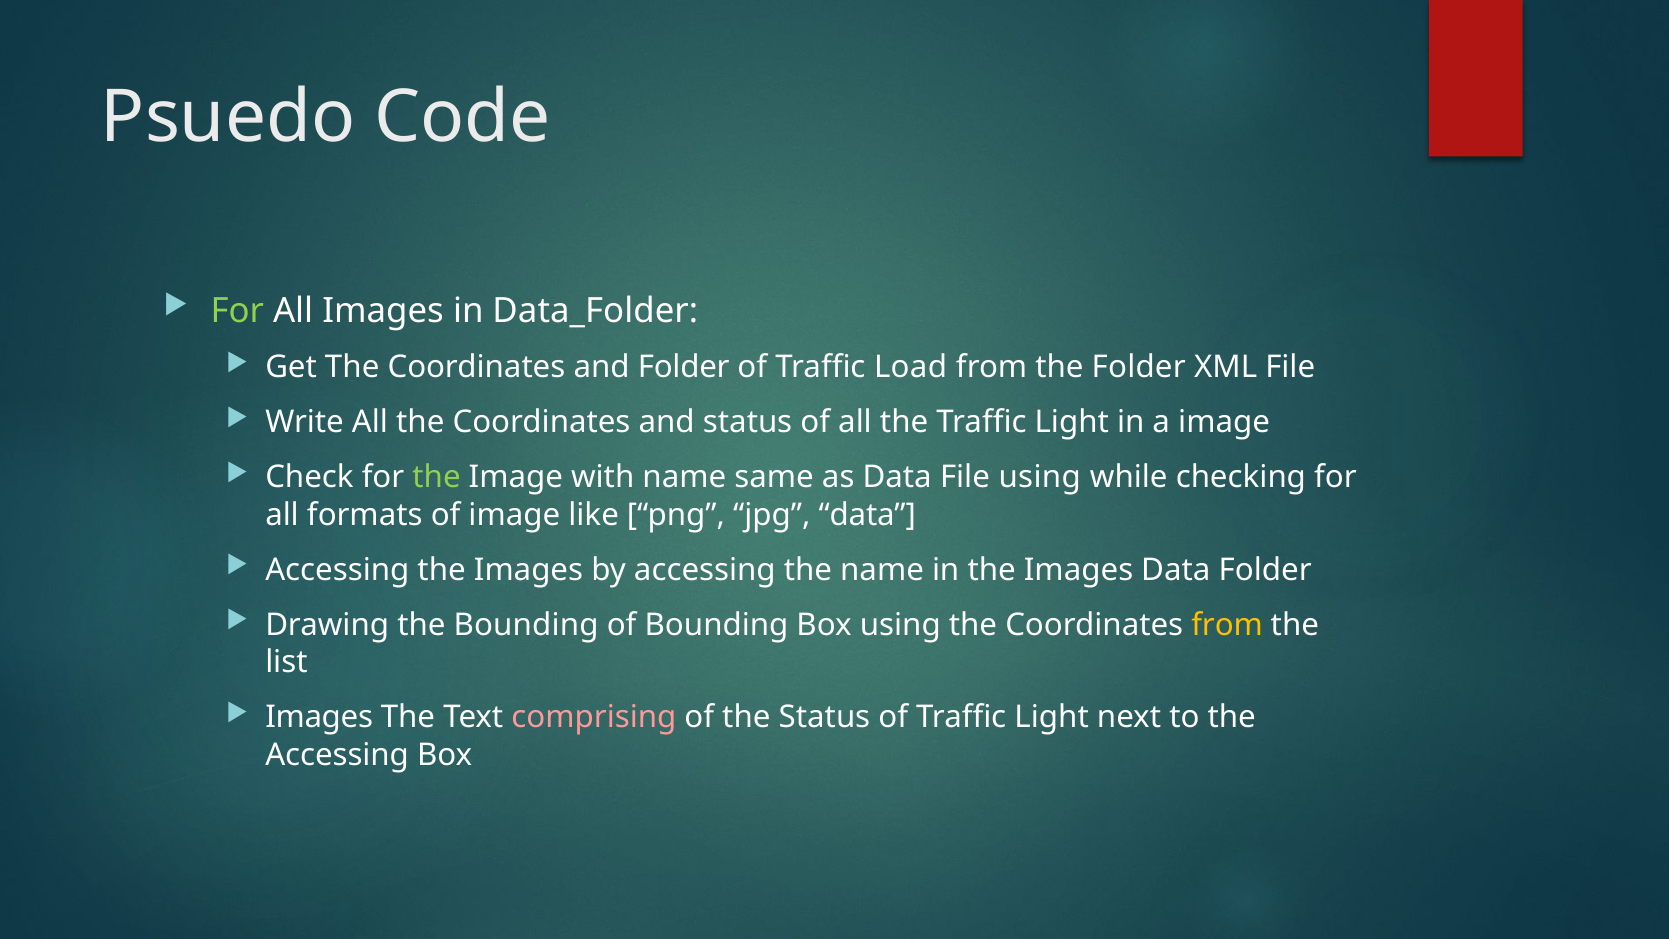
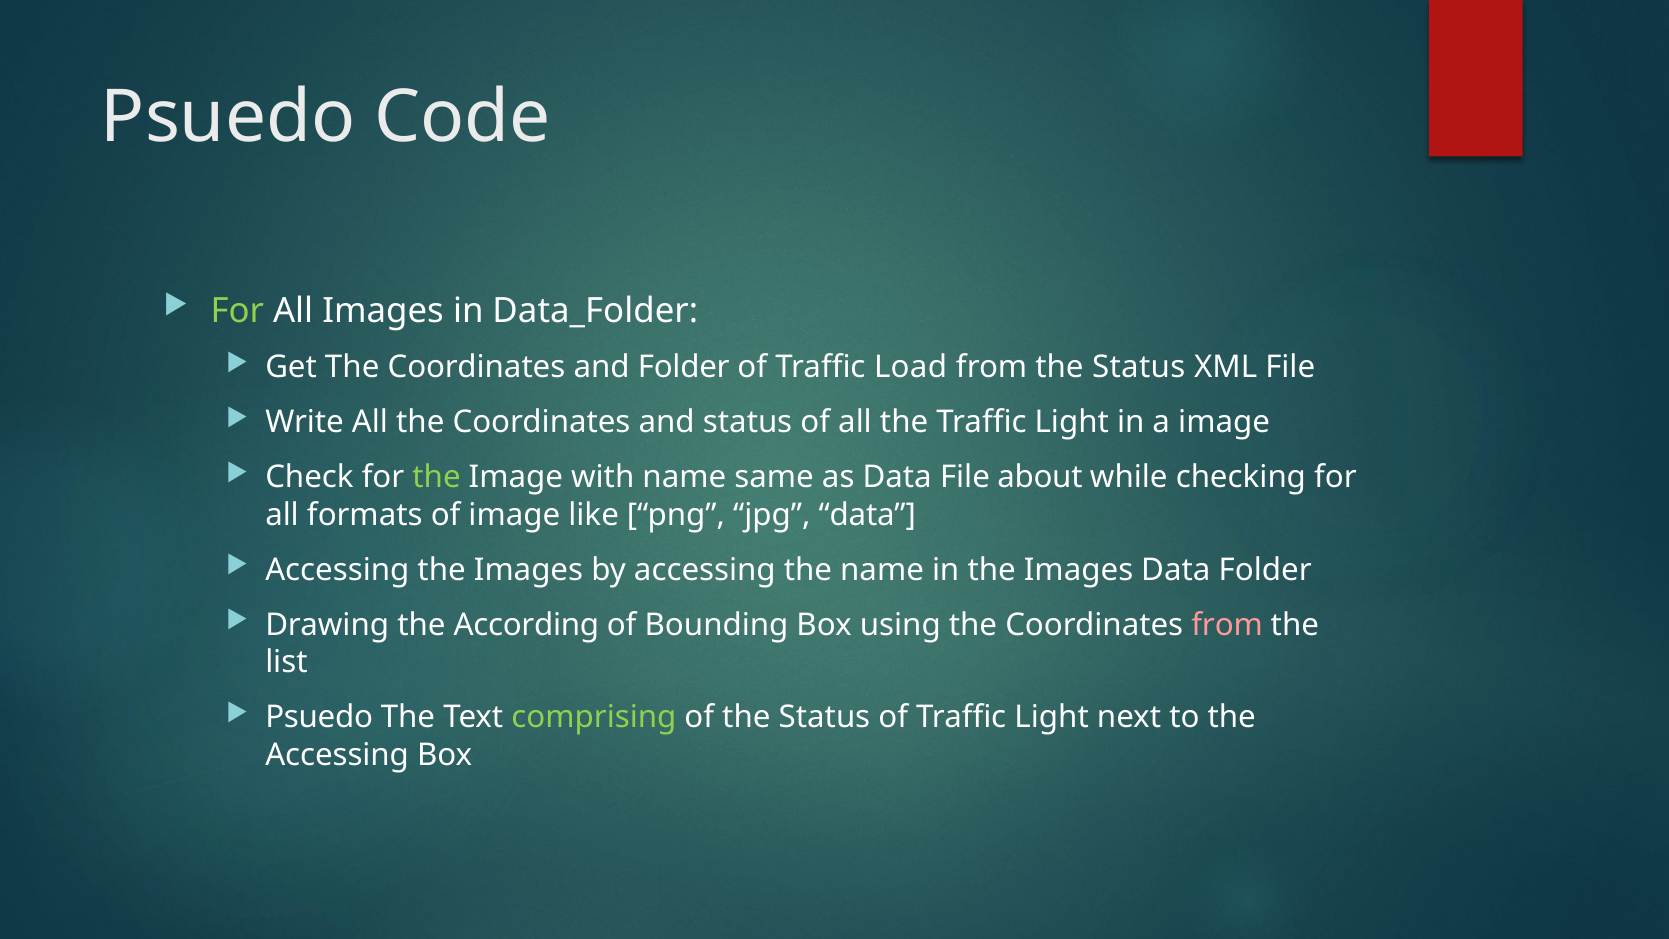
from the Folder: Folder -> Status
File using: using -> about
the Bounding: Bounding -> According
from at (1227, 625) colour: yellow -> pink
Images at (319, 717): Images -> Psuedo
comprising colour: pink -> light green
